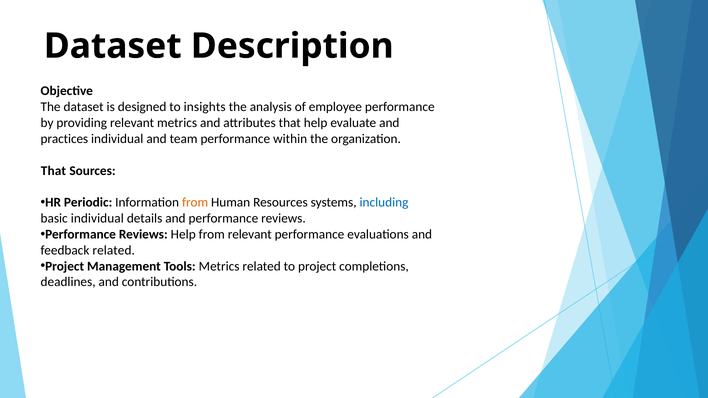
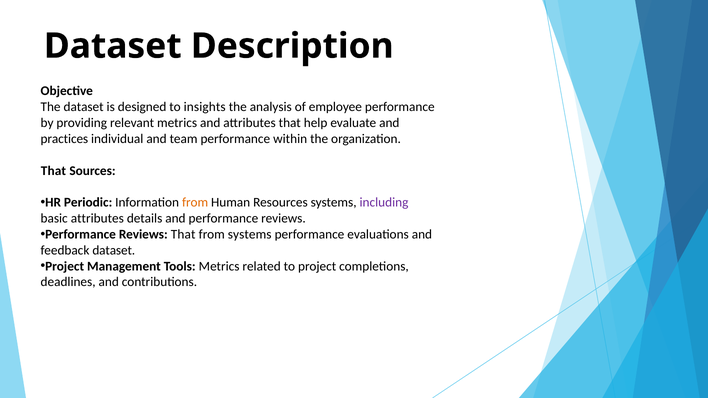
including colour: blue -> purple
basic individual: individual -> attributes
Reviews Help: Help -> That
from relevant: relevant -> systems
feedback related: related -> dataset
